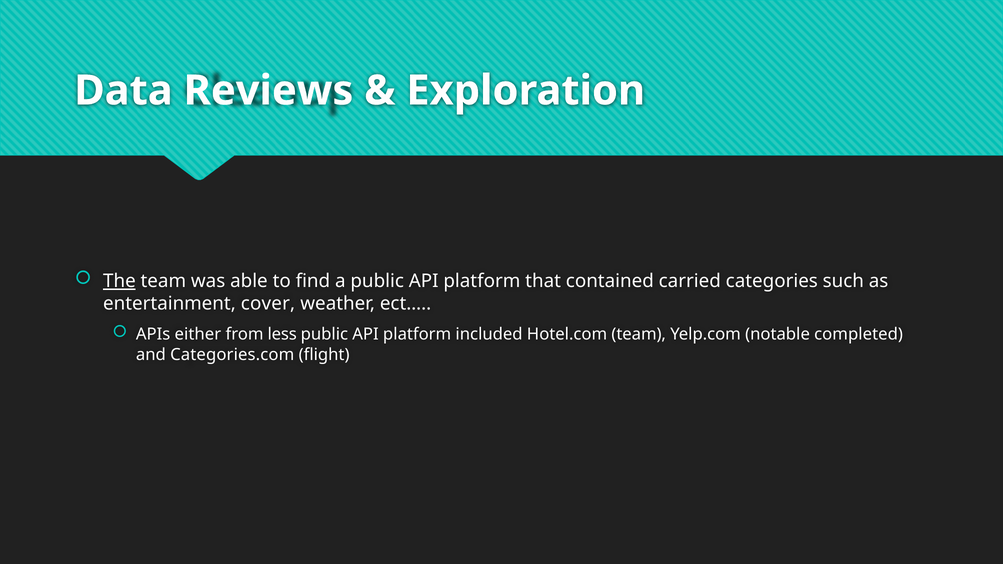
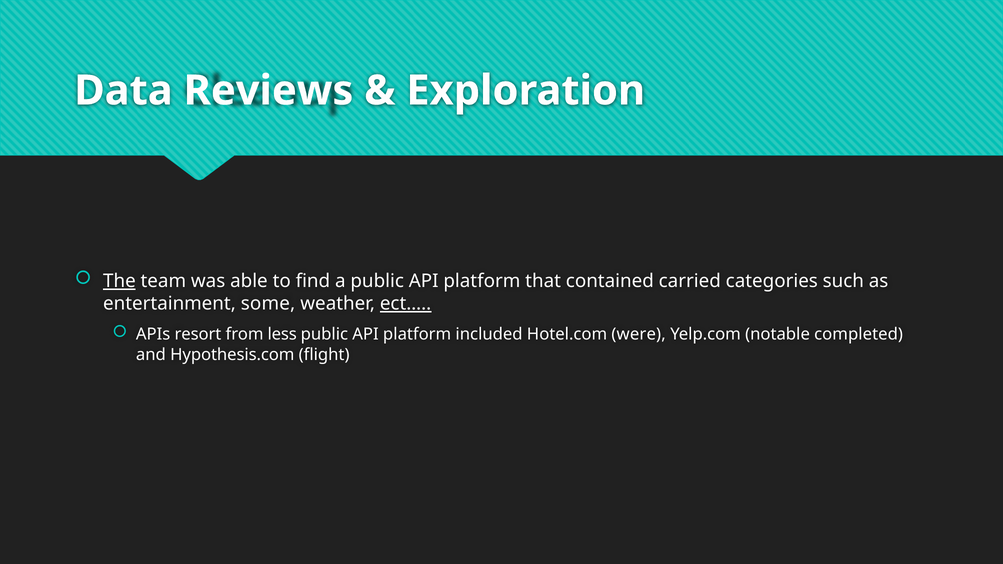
cover: cover -> some
ect… underline: none -> present
either: either -> resort
Hotel.com team: team -> were
Categories.com: Categories.com -> Hypothesis.com
